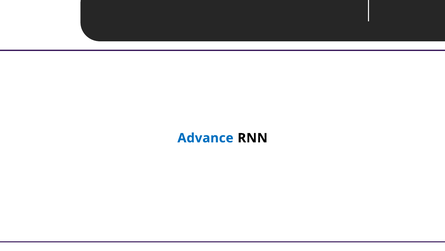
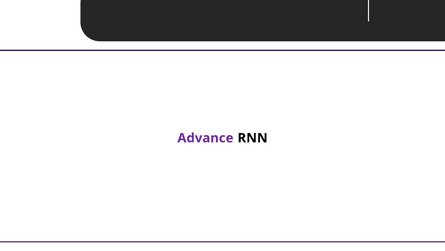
Advance colour: blue -> purple
